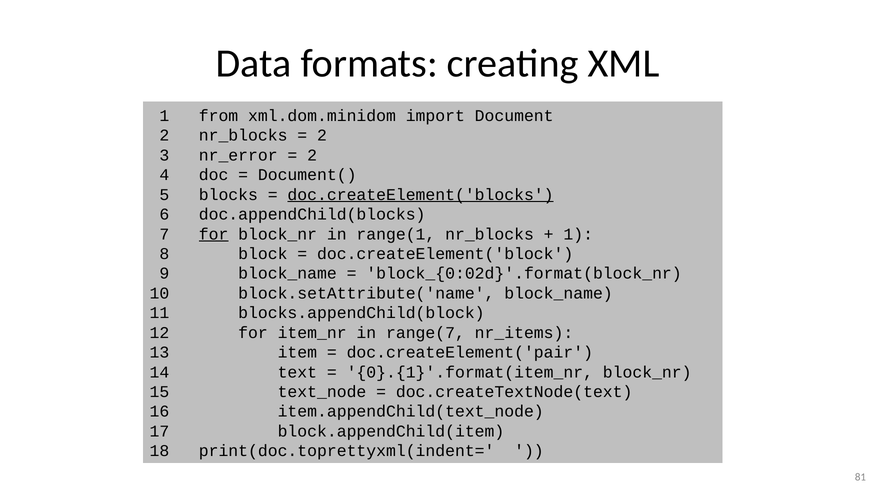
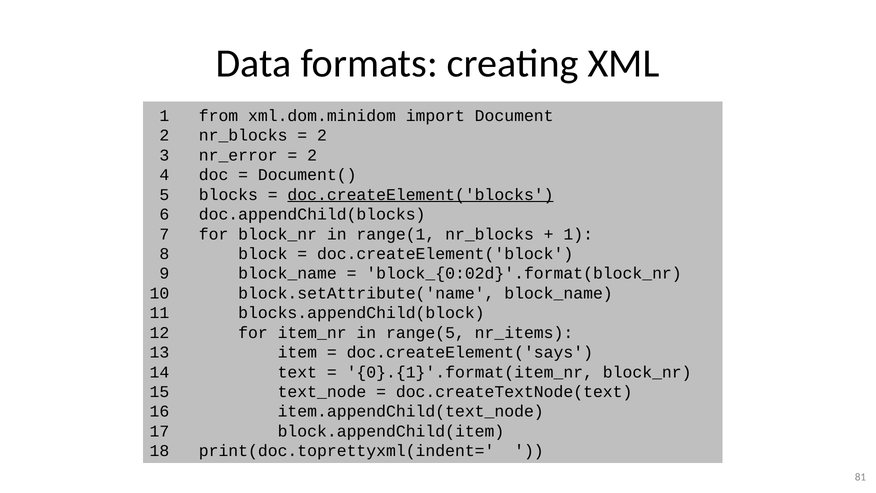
for at (214, 234) underline: present -> none
range(7: range(7 -> range(5
doc.createElement('pair: doc.createElement('pair -> doc.createElement('says
